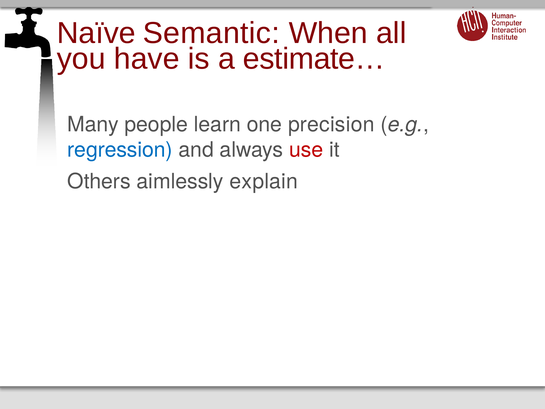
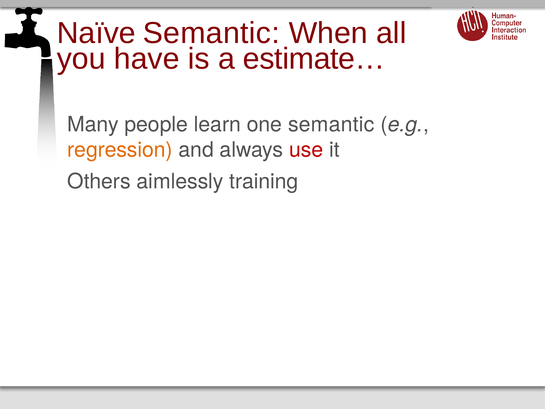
one precision: precision -> semantic
regression colour: blue -> orange
explain: explain -> training
